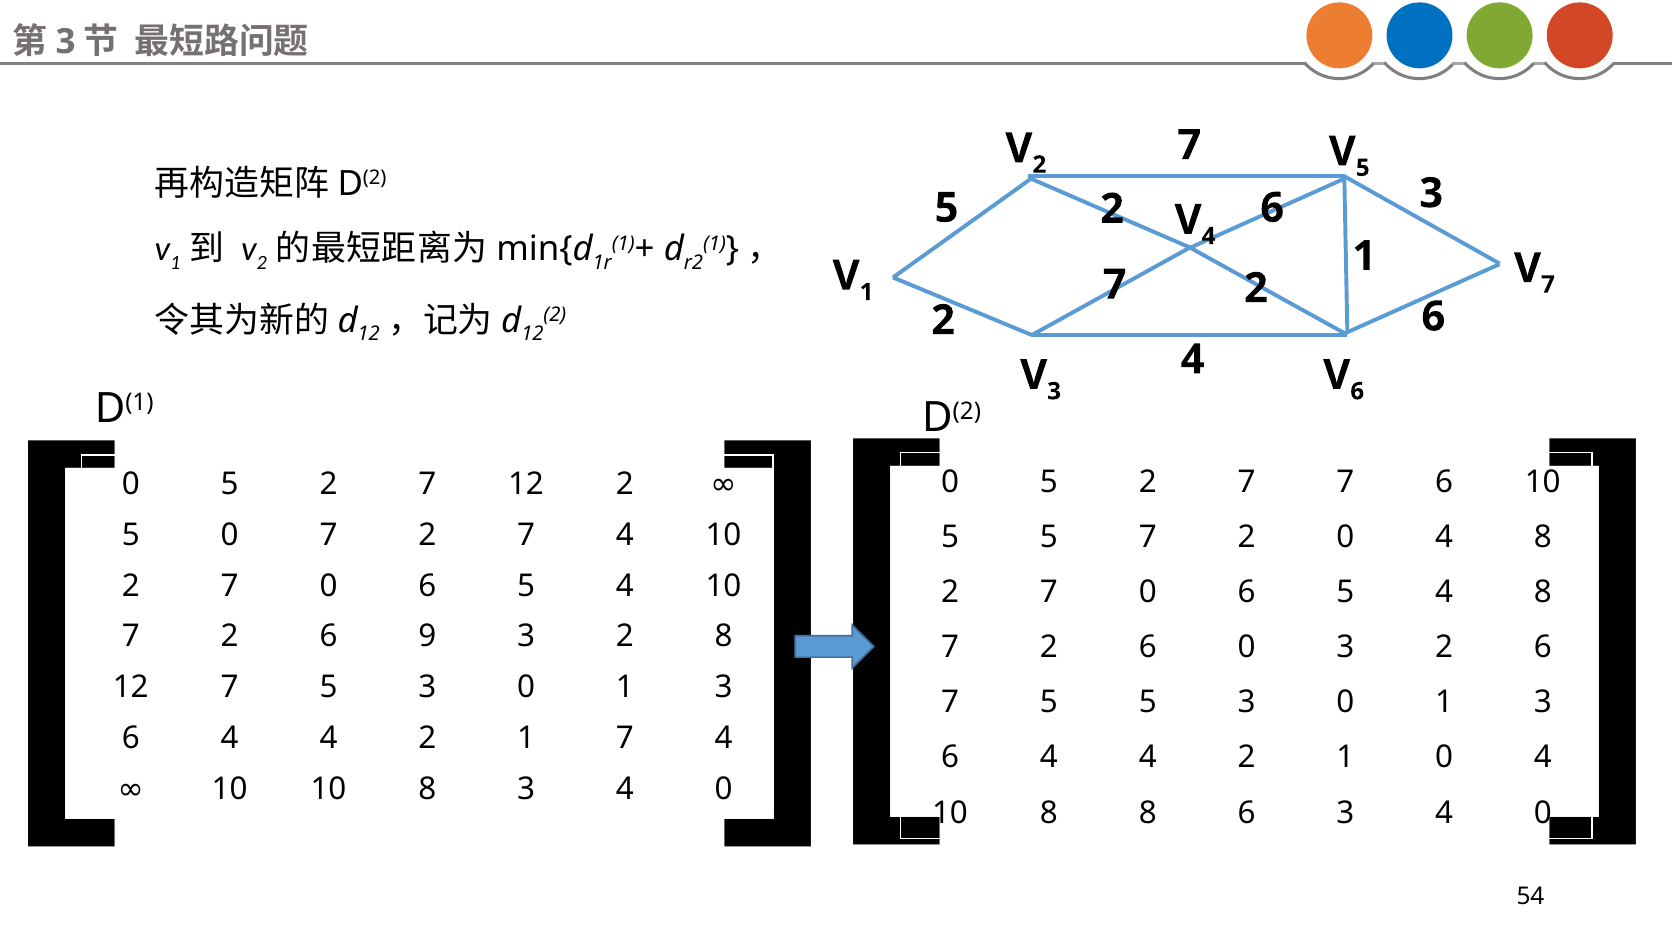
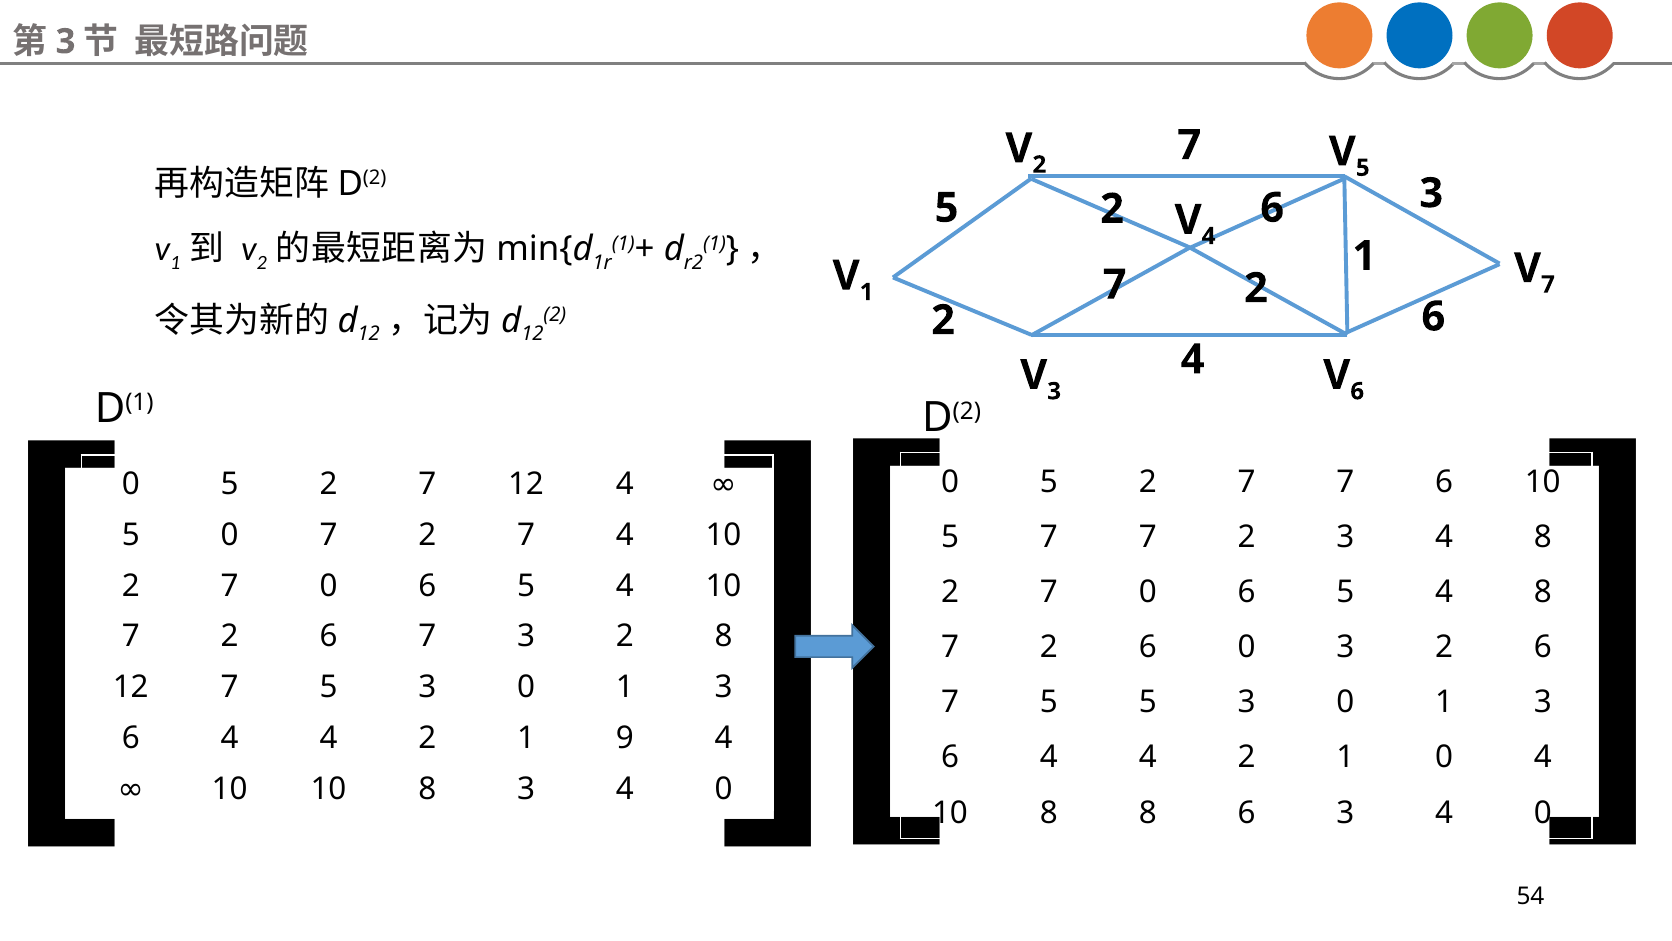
7 12 2: 2 -> 4
5 at (1049, 537): 5 -> 7
2 0: 0 -> 3
7 2 6 9: 9 -> 7
1 7: 7 -> 9
